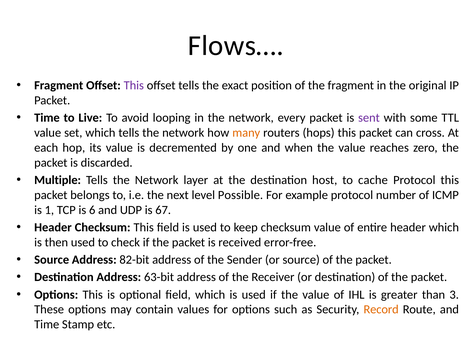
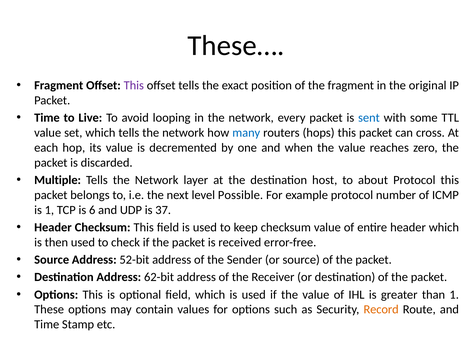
Flows…: Flows… -> These…
sent colour: purple -> blue
many colour: orange -> blue
cache: cache -> about
67: 67 -> 37
82-bit: 82-bit -> 52-bit
63-bit: 63-bit -> 62-bit
than 3: 3 -> 1
